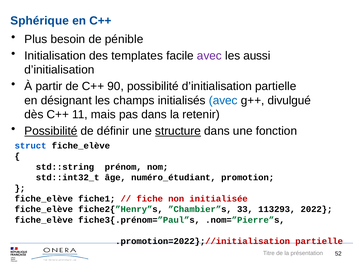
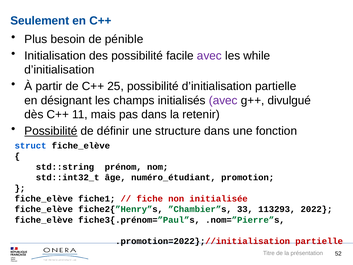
Sphérique: Sphérique -> Seulement
des templates: templates -> possibilité
aussi: aussi -> while
90: 90 -> 25
avec at (223, 100) colour: blue -> purple
structure underline: present -> none
